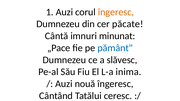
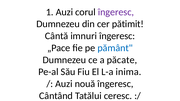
îngeresc at (116, 12) colour: orange -> purple
păcate: păcate -> pătimit
imnuri minunat: minunat -> îngeresc
slăvesc: slăvesc -> păcate
